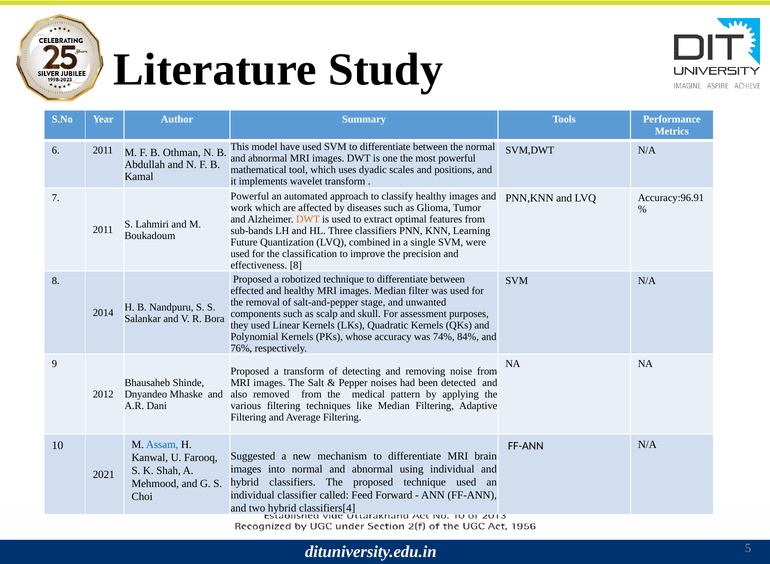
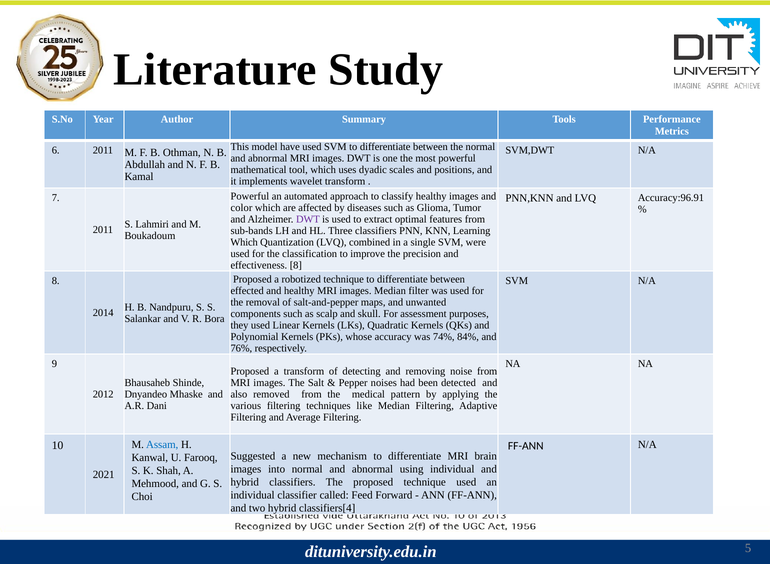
work: work -> color
DWT at (308, 219) colour: orange -> purple
Future at (244, 242): Future -> Which
stage: stage -> maps
